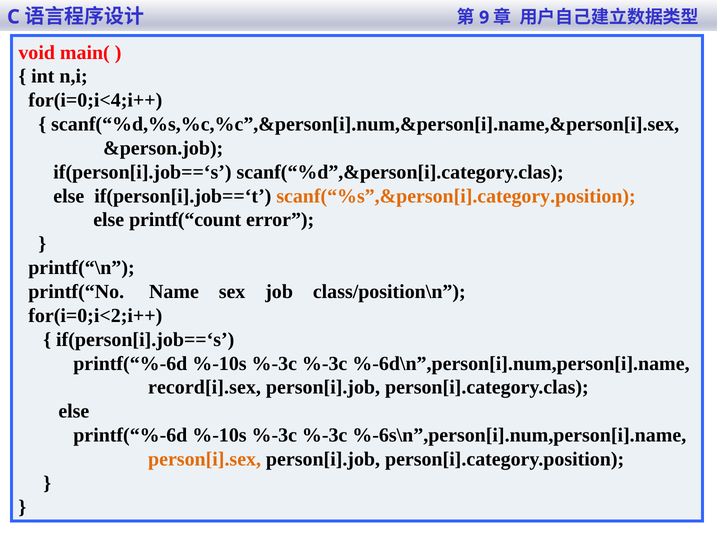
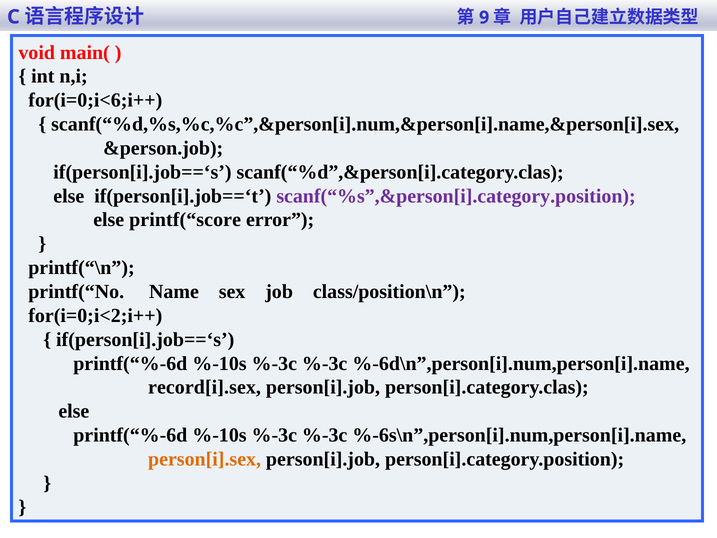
for(i=0;i<4;i++: for(i=0;i<4;i++ -> for(i=0;i<6;i++
scanf(“%s”,&person[i].category.position colour: orange -> purple
printf(“count: printf(“count -> printf(“score
